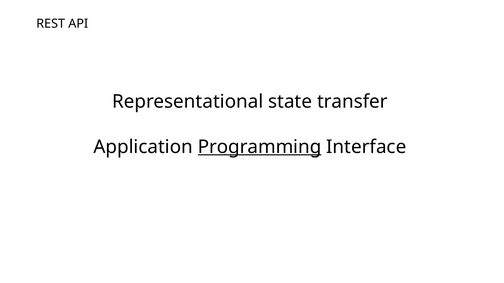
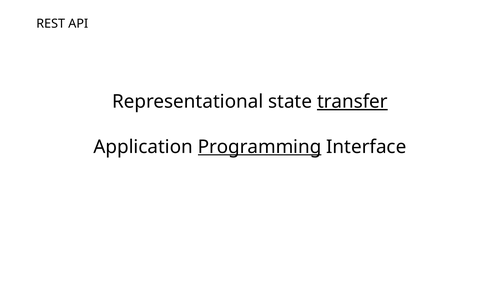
transfer underline: none -> present
